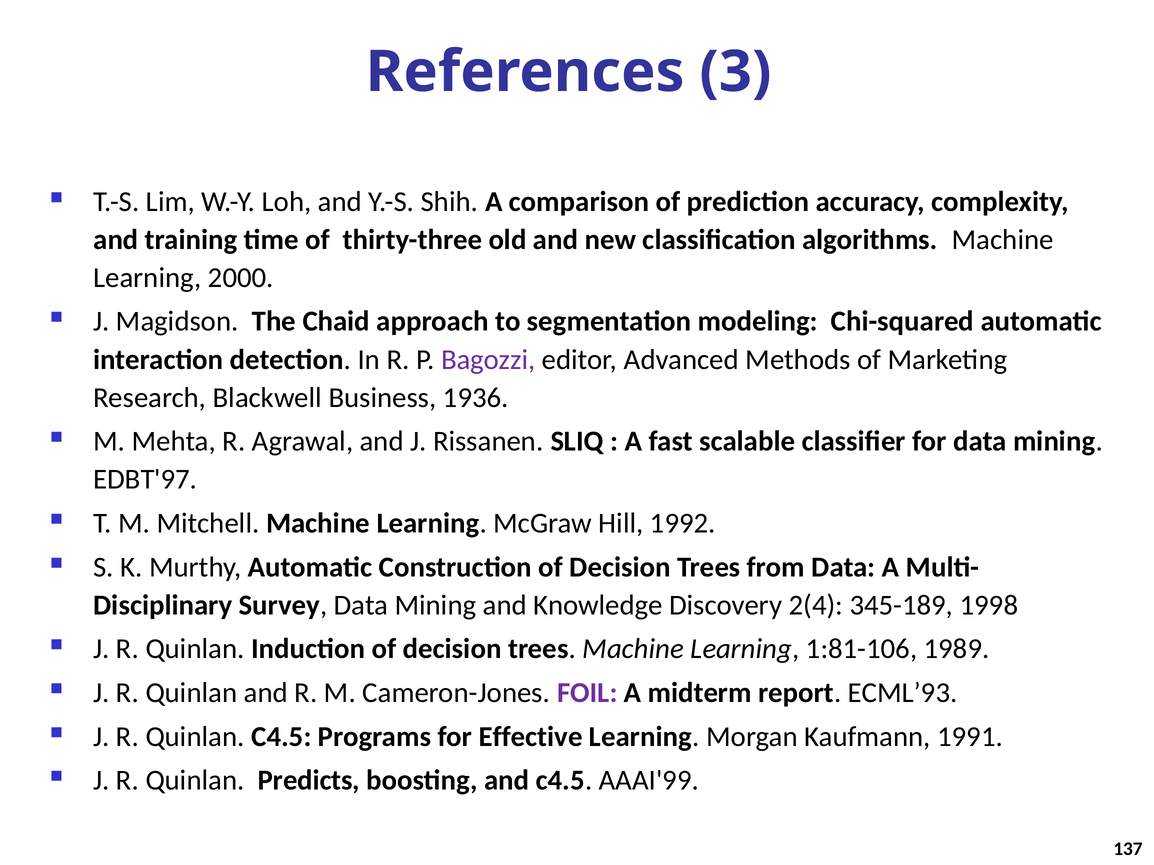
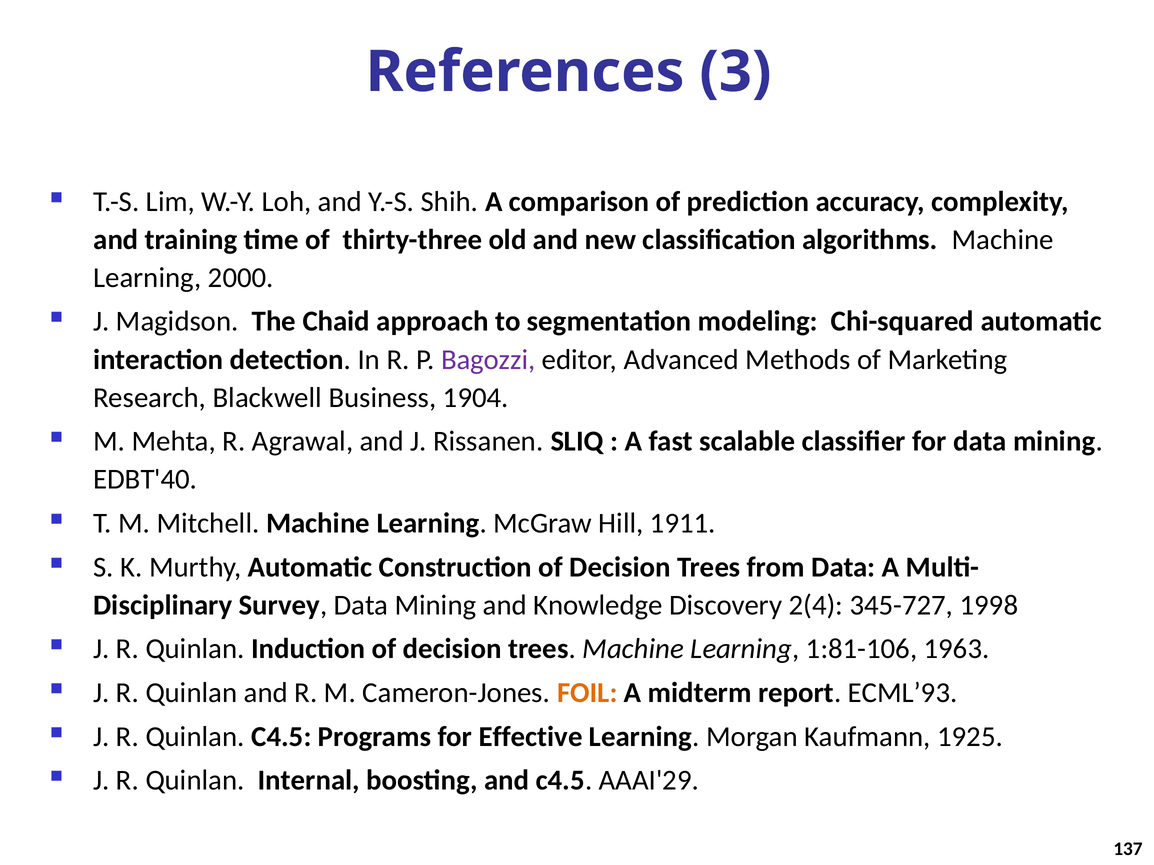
1936: 1936 -> 1904
EDBT'97: EDBT'97 -> EDBT'40
1992: 1992 -> 1911
345-189: 345-189 -> 345-727
1989: 1989 -> 1963
FOIL colour: purple -> orange
1991: 1991 -> 1925
Predicts: Predicts -> Internal
AAAI'99: AAAI'99 -> AAAI'29
